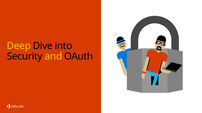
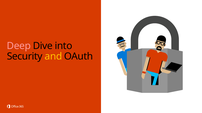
Deep colour: yellow -> pink
